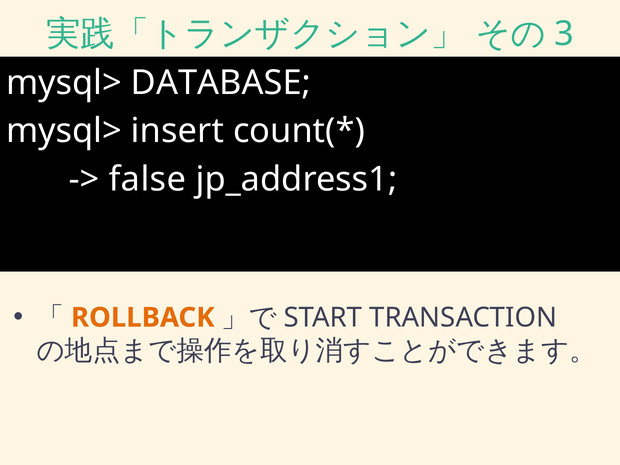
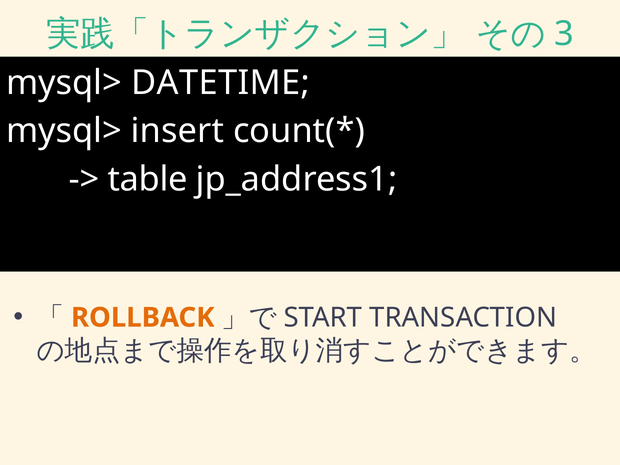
DATABASE: DATABASE -> DATETIME
false: false -> table
